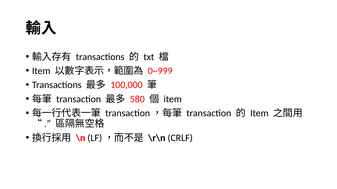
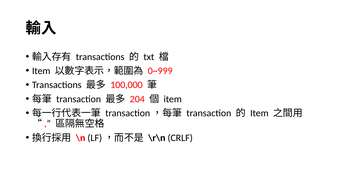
580: 580 -> 204
